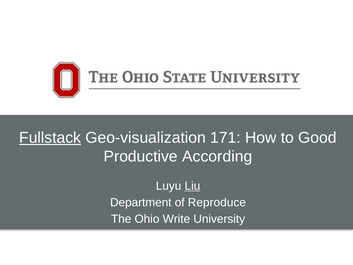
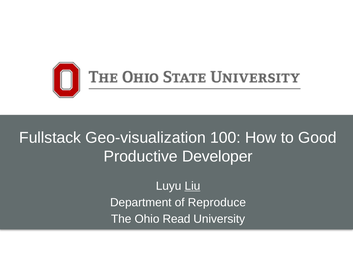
Fullstack underline: present -> none
171: 171 -> 100
According: According -> Developer
Write: Write -> Read
